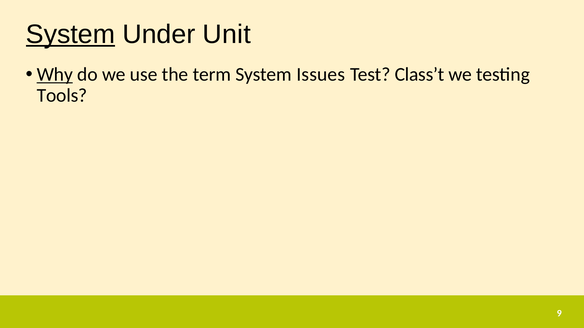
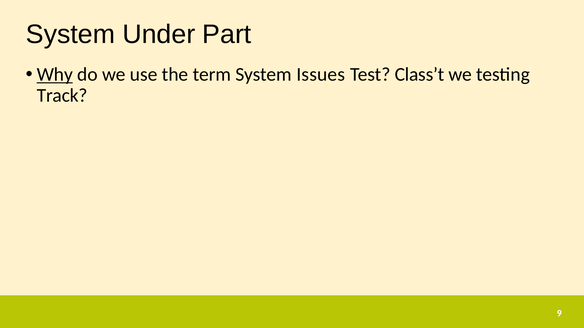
System at (70, 35) underline: present -> none
Unit: Unit -> Part
Tools: Tools -> Track
